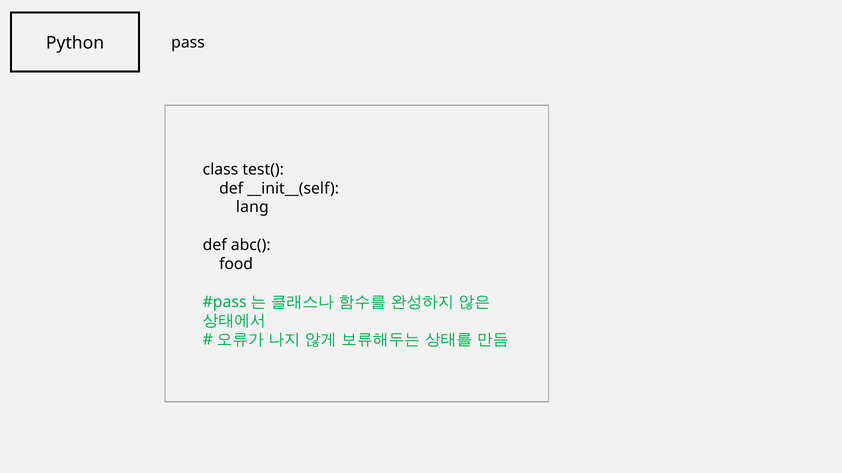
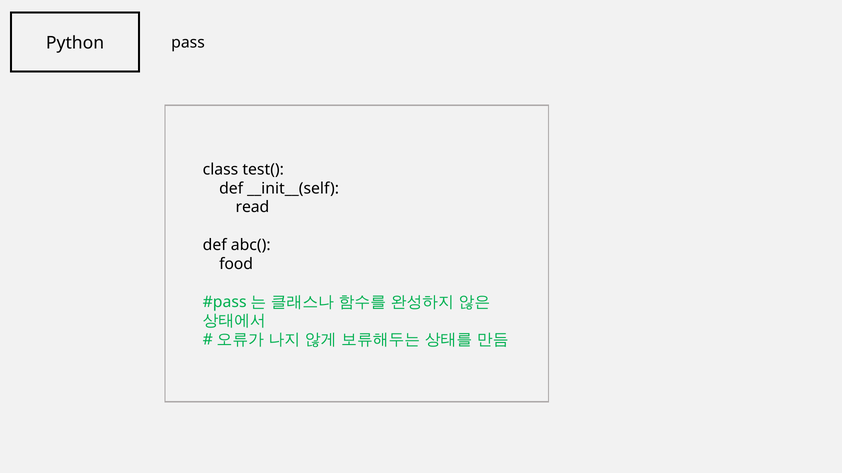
lang: lang -> read
